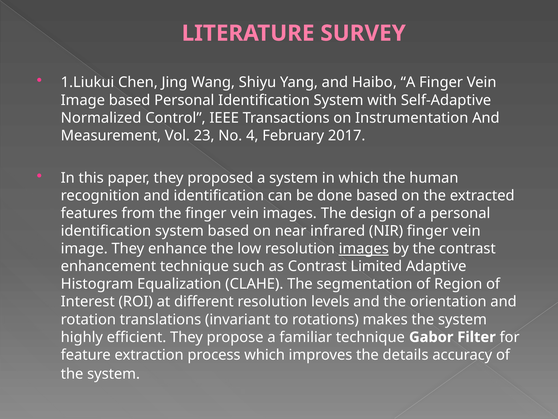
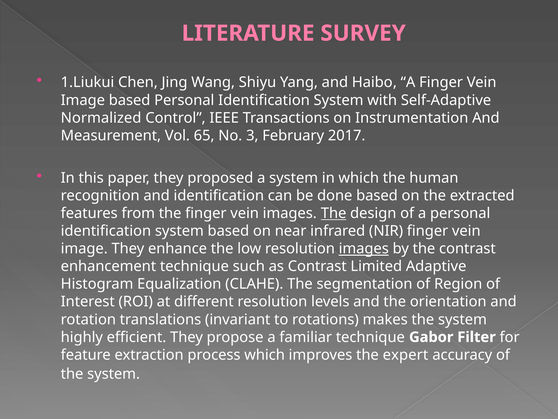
23: 23 -> 65
4: 4 -> 3
The at (334, 213) underline: none -> present
details: details -> expert
